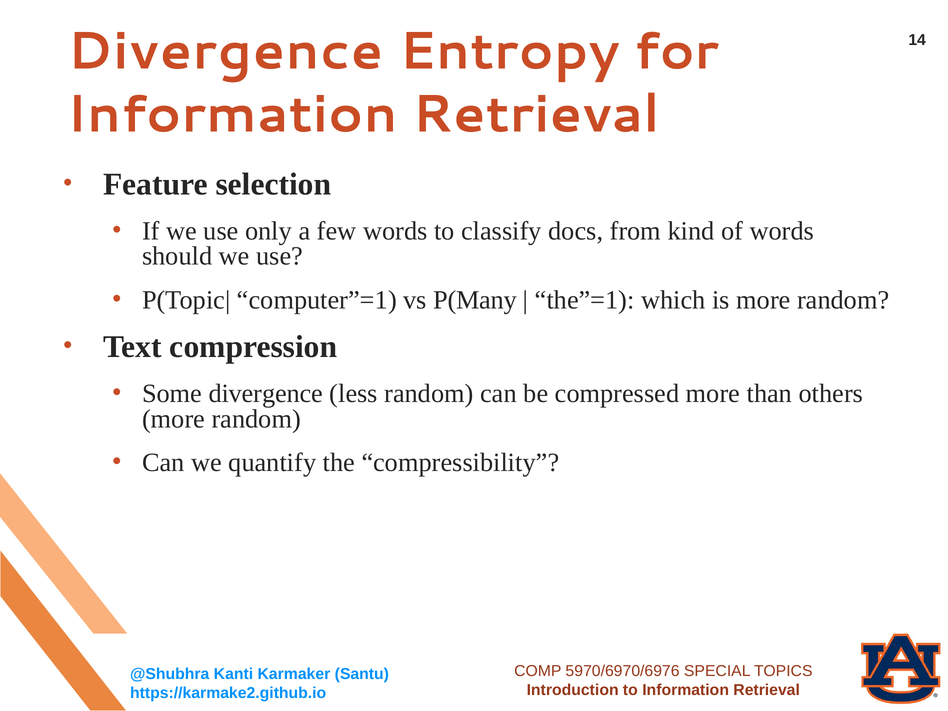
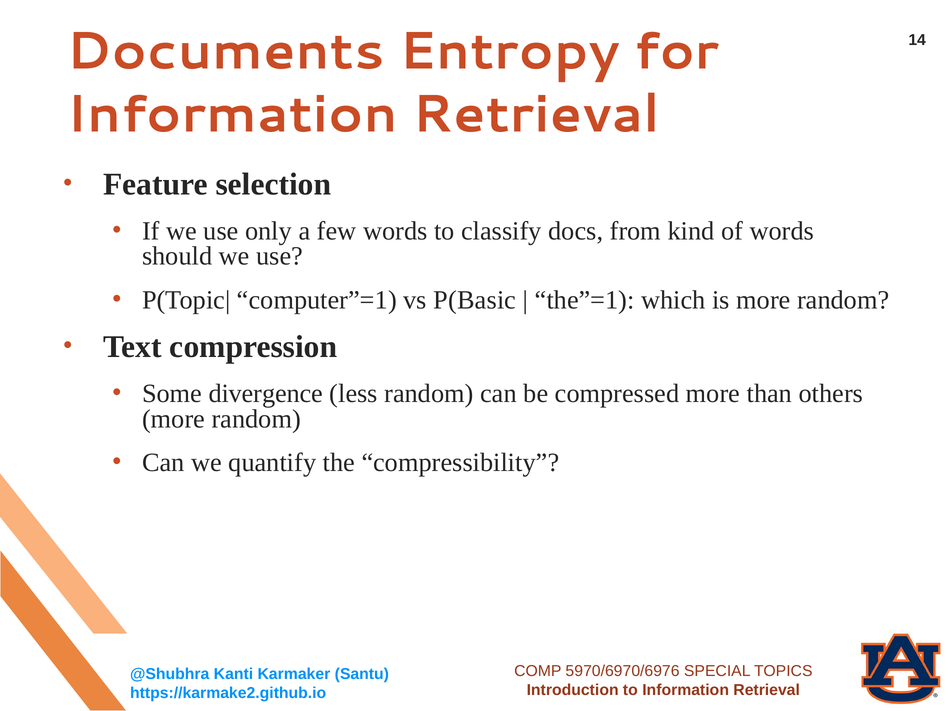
Divergence at (225, 51): Divergence -> Documents
P(Many: P(Many -> P(Basic
